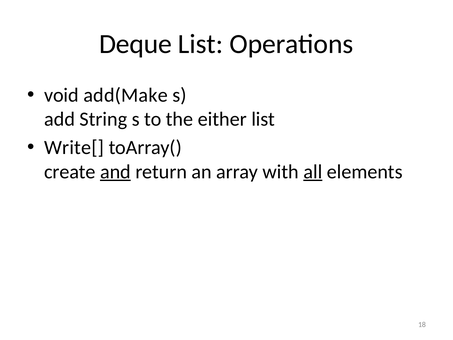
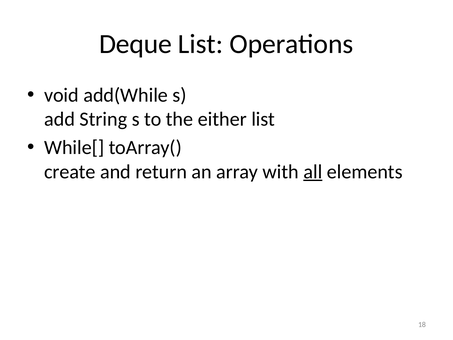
add(Make: add(Make -> add(While
Write[: Write[ -> While[
and underline: present -> none
